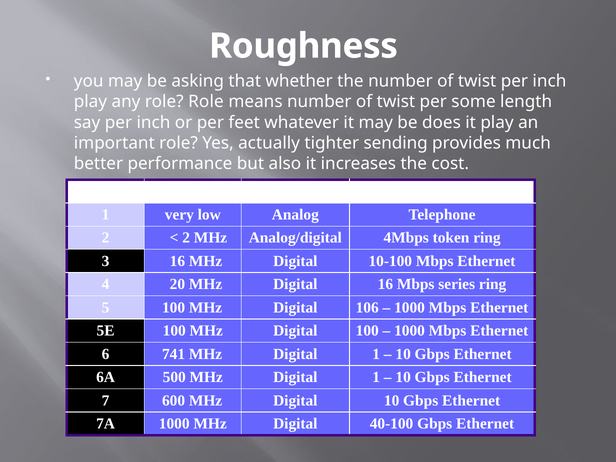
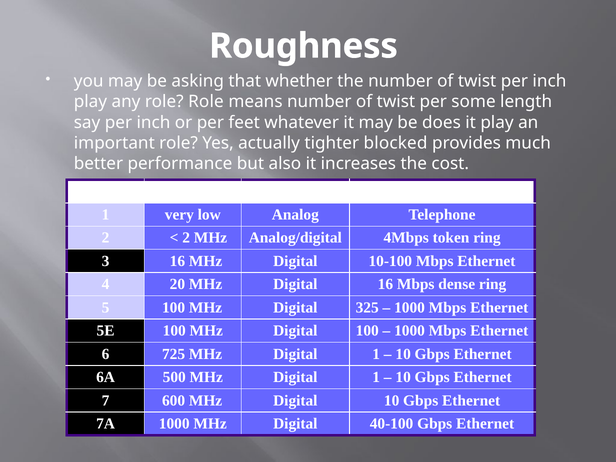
sending: sending -> blocked
series: series -> dense
106: 106 -> 325
741: 741 -> 725
